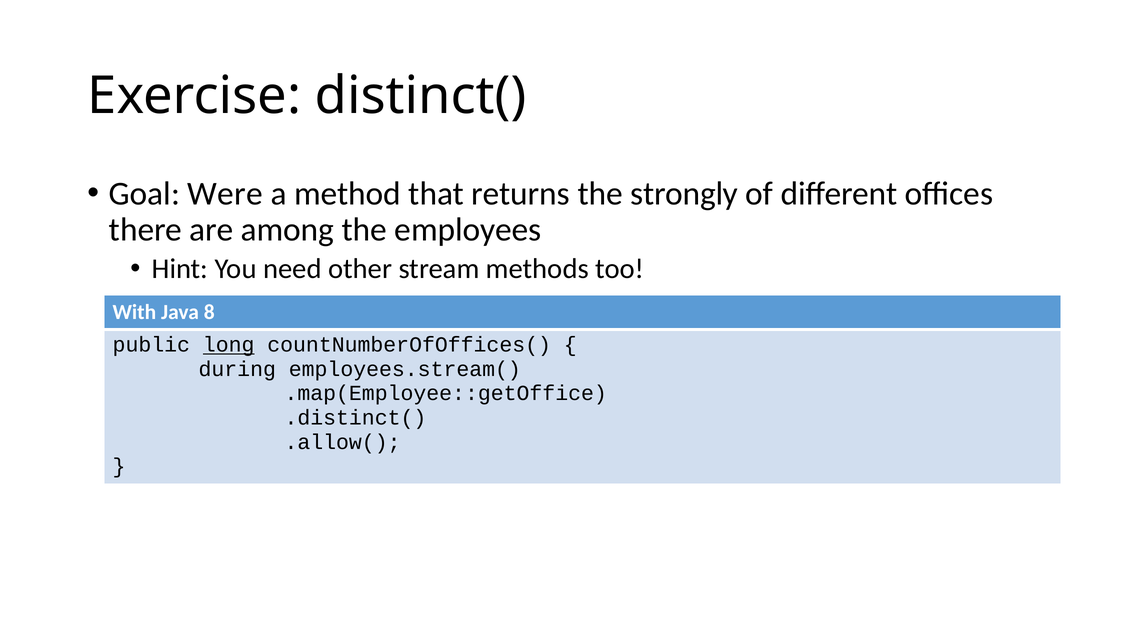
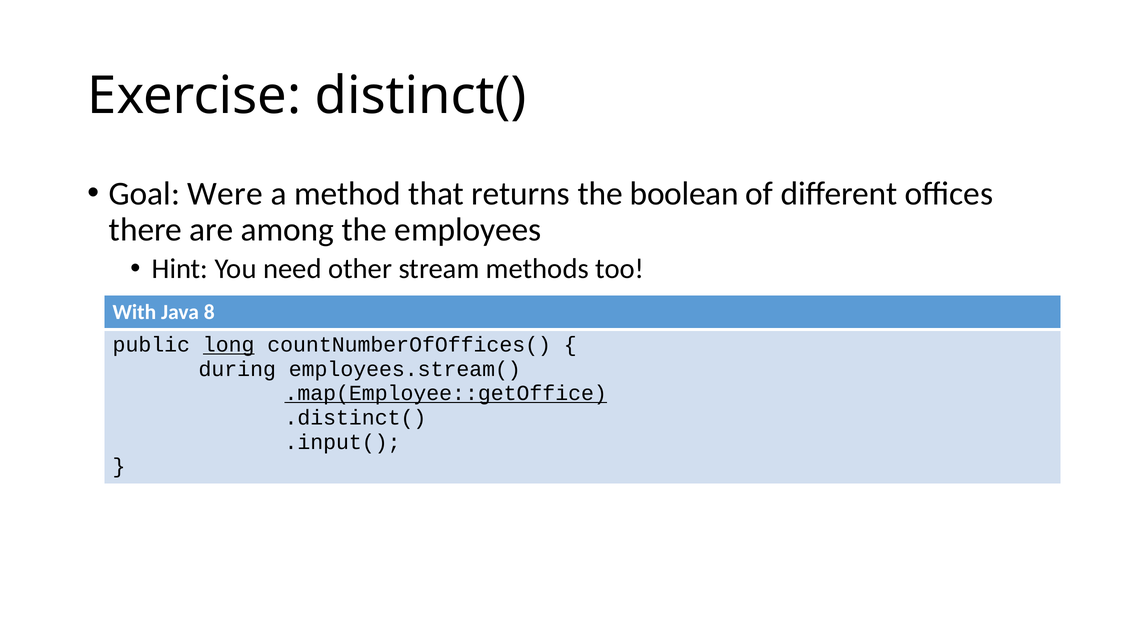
strongly: strongly -> boolean
.map(Employee::getOffice underline: none -> present
.allow(: .allow( -> .input(
